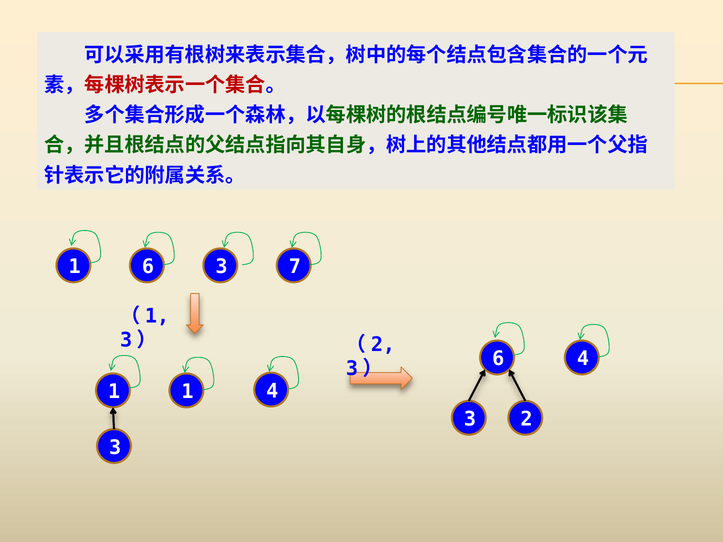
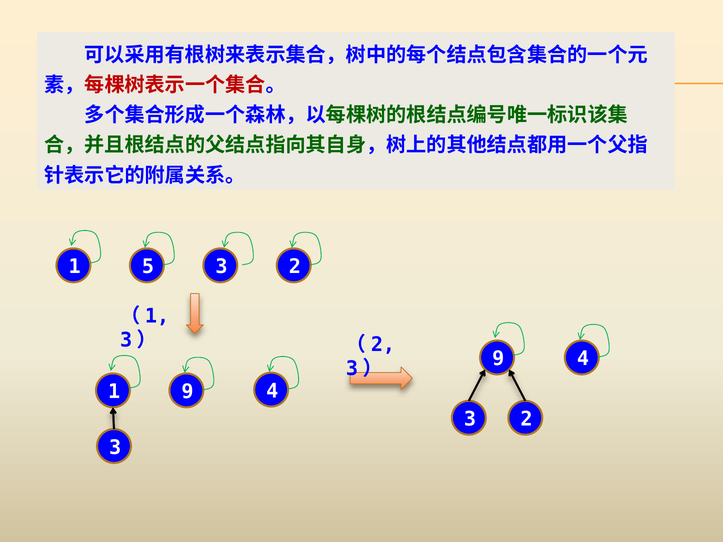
1 6: 6 -> 5
3 7: 7 -> 2
6 at (498, 359): 6 -> 9
1 1: 1 -> 9
